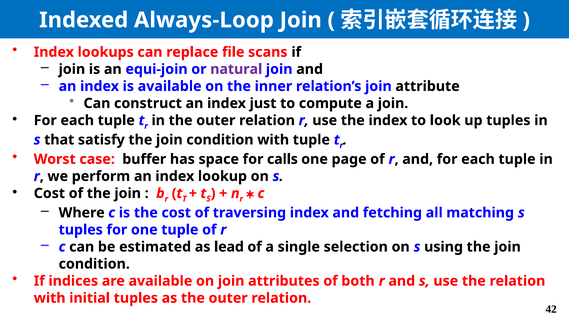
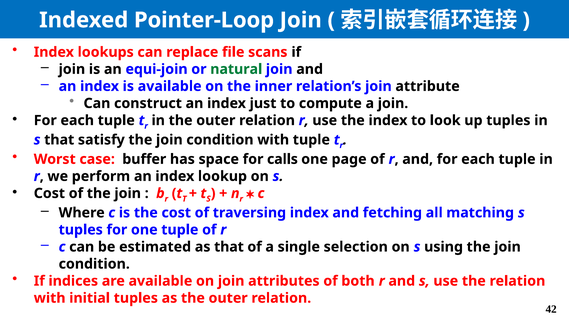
Always-Loop: Always-Loop -> Pointer-Loop
natural colour: purple -> green
as lead: lead -> that
